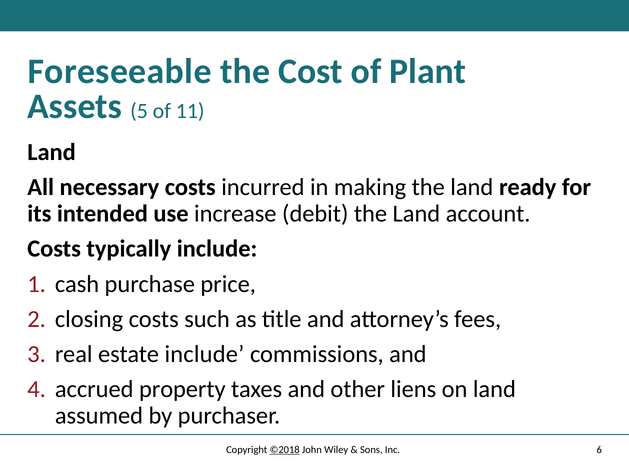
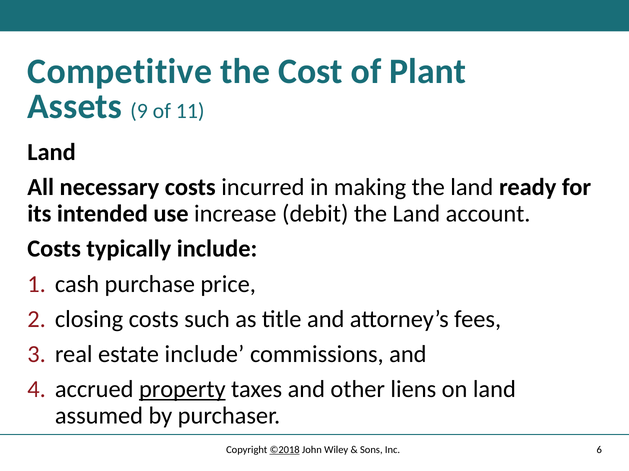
Foreseeable: Foreseeable -> Competitive
5: 5 -> 9
property underline: none -> present
